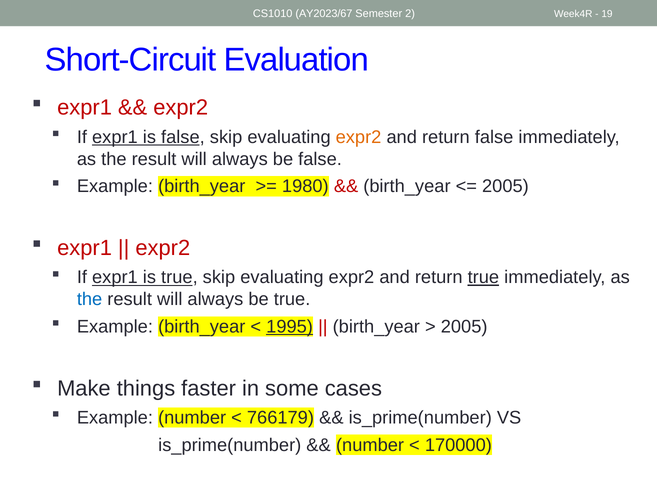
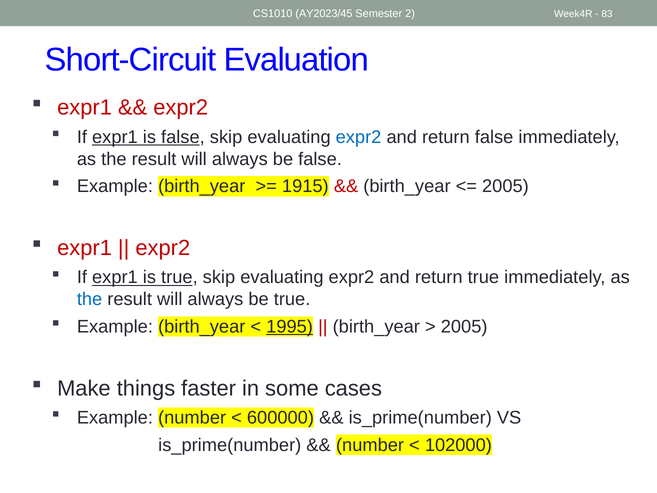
AY2023/67: AY2023/67 -> AY2023/45
19: 19 -> 83
expr2 at (359, 137) colour: orange -> blue
1980: 1980 -> 1915
true at (483, 277) underline: present -> none
766179: 766179 -> 600000
170000: 170000 -> 102000
